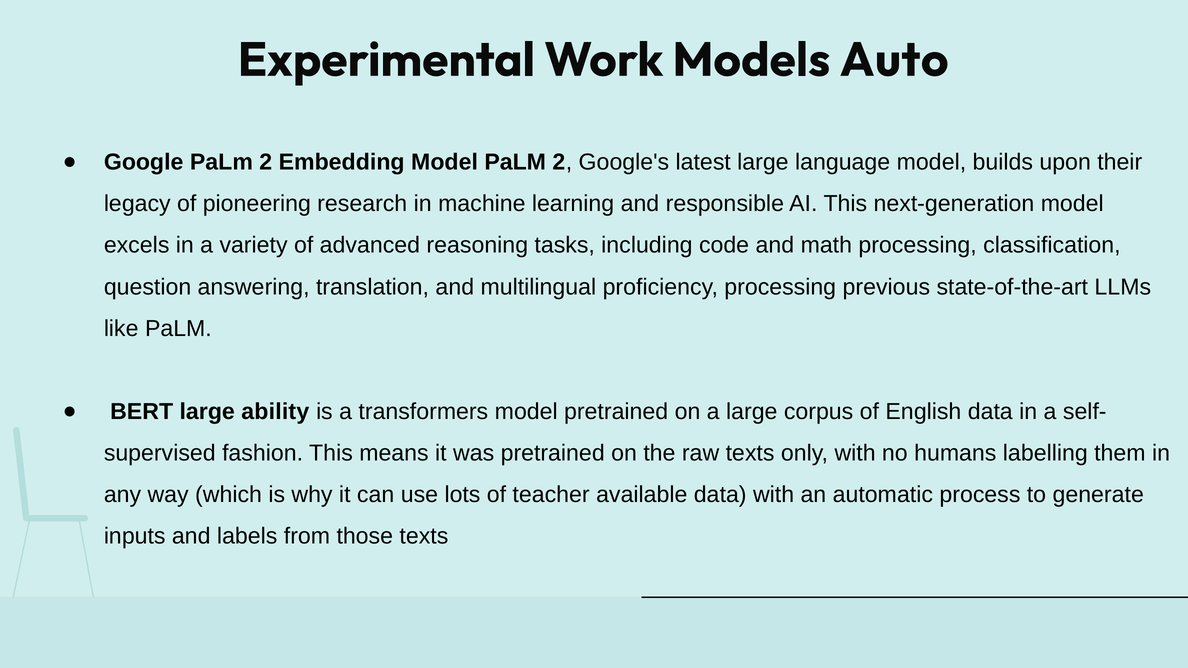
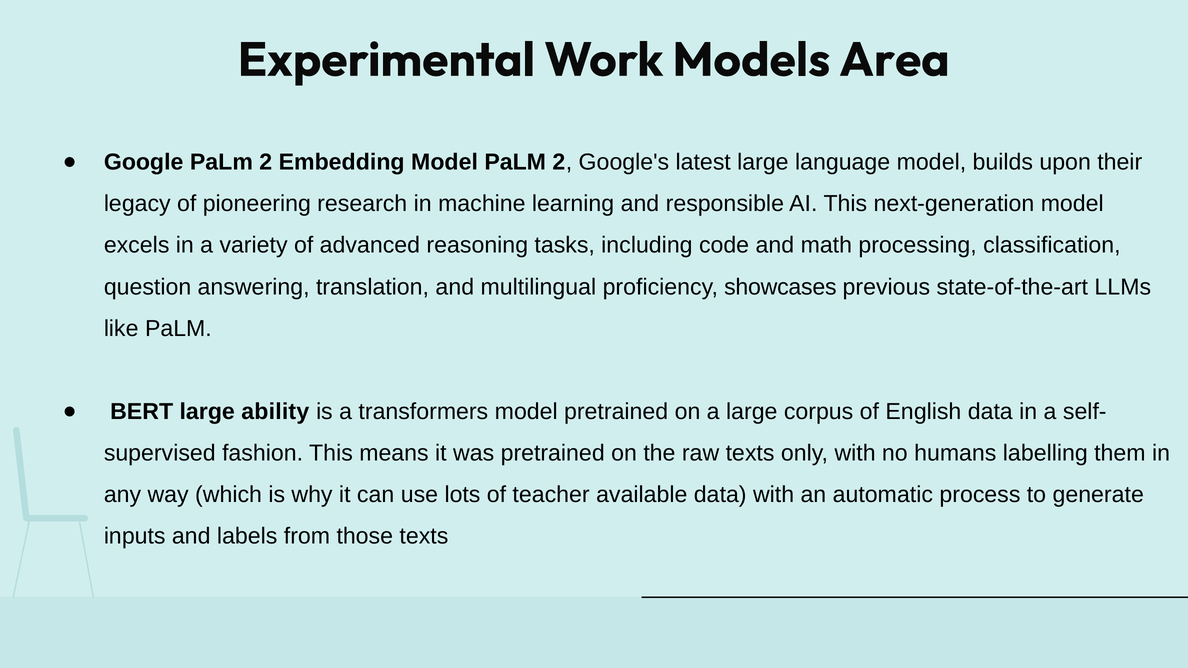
Auto: Auto -> Area
proficiency processing: processing -> showcases
